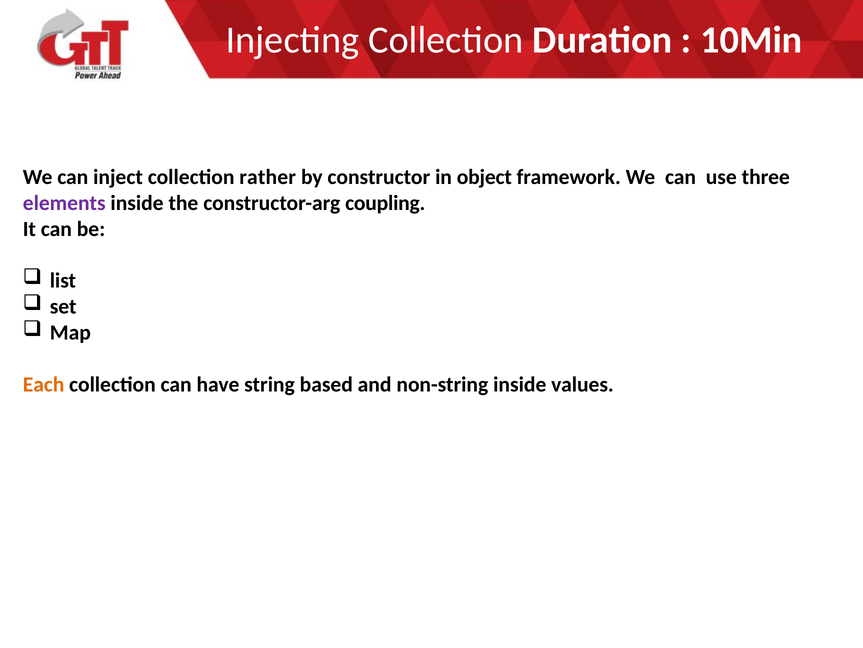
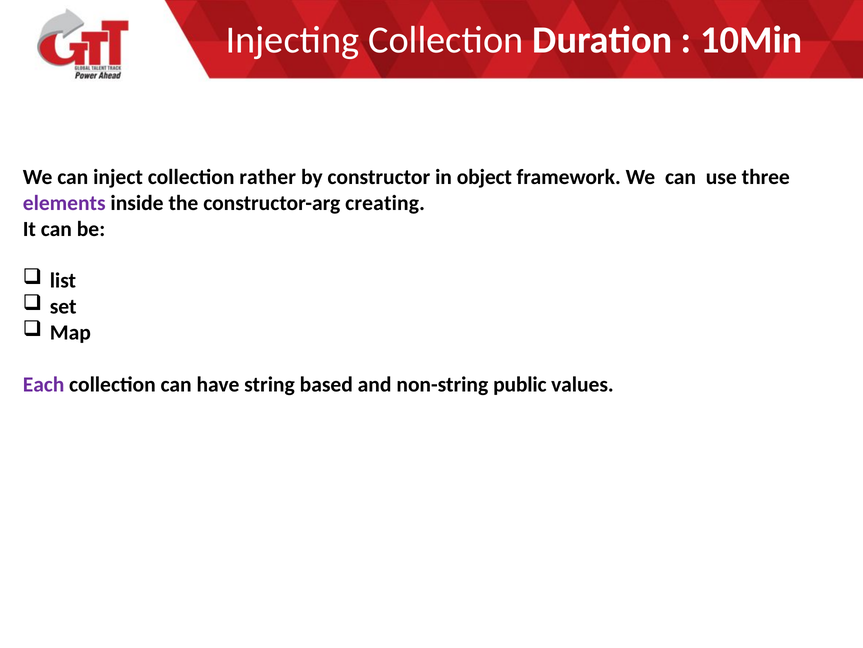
coupling: coupling -> creating
Each colour: orange -> purple
non-string inside: inside -> public
